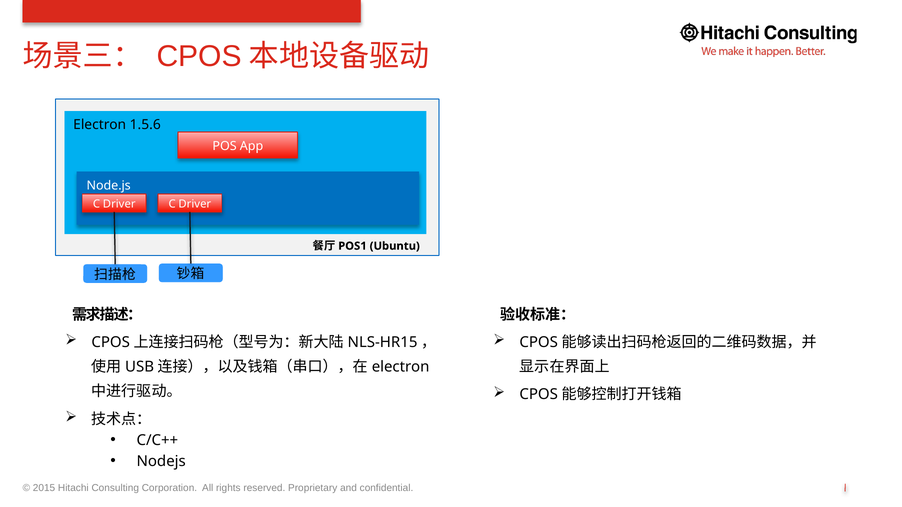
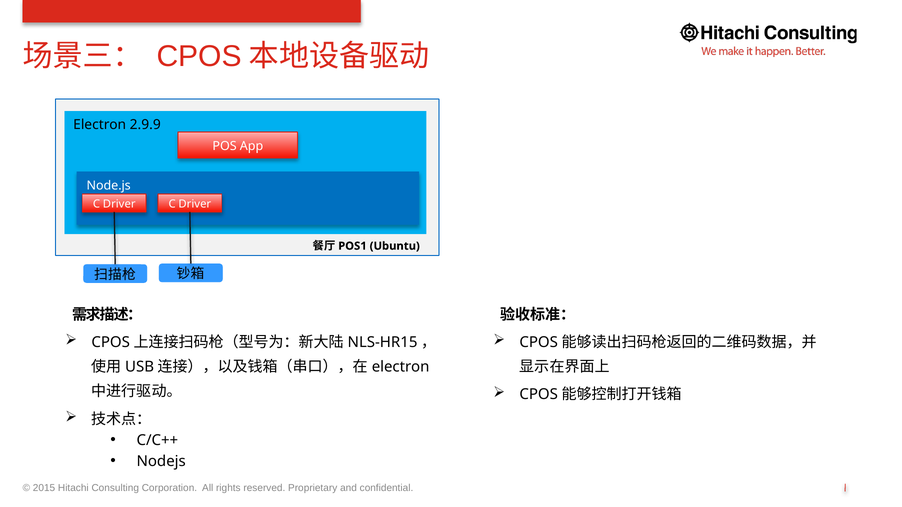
1.5.6: 1.5.6 -> 2.9.9
